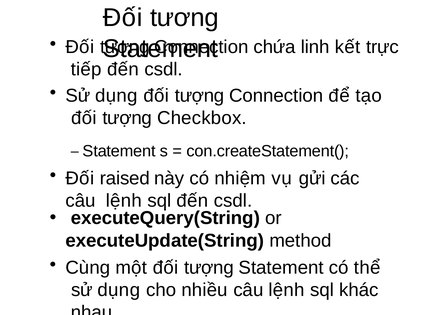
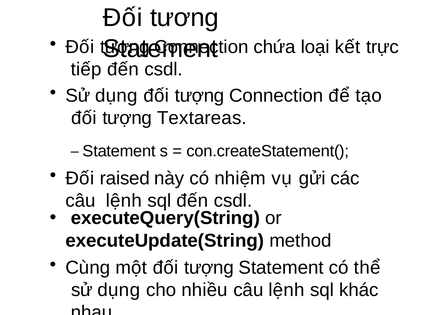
linh: linh -> loại
Checkbox: Checkbox -> Textareas
